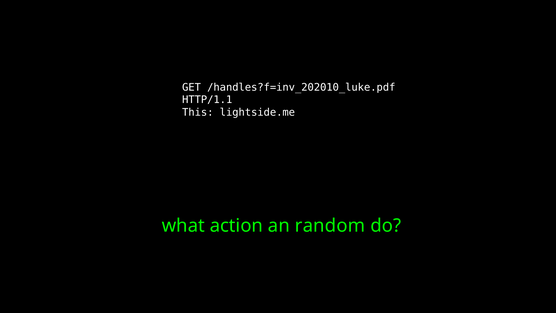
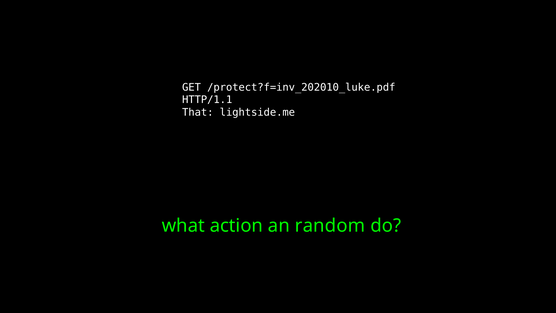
/handles?f=inv_202010_luke.pdf: /handles?f=inv_202010_luke.pdf -> /protect?f=inv_202010_luke.pdf
This: This -> That
